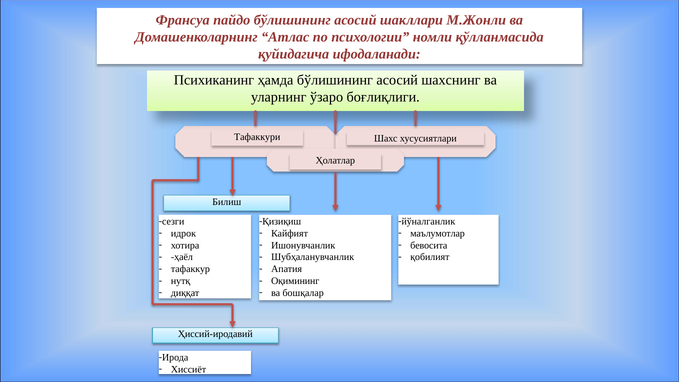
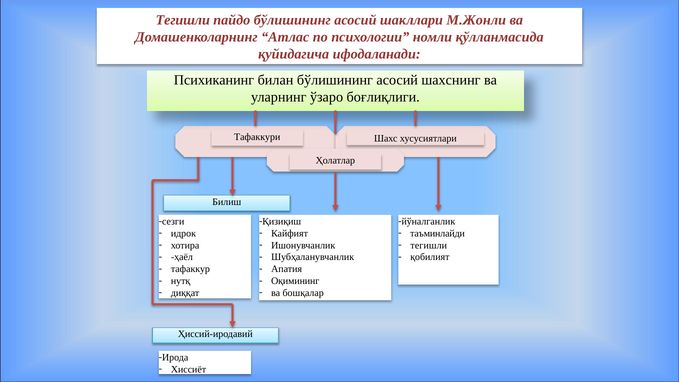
Франсуа at (183, 20): Франсуа -> Тегишли
ҳамда: ҳамда -> билан
маълумотлар: маълумотлар -> таъминлайди
бевосита at (429, 245): бевосита -> тегишли
